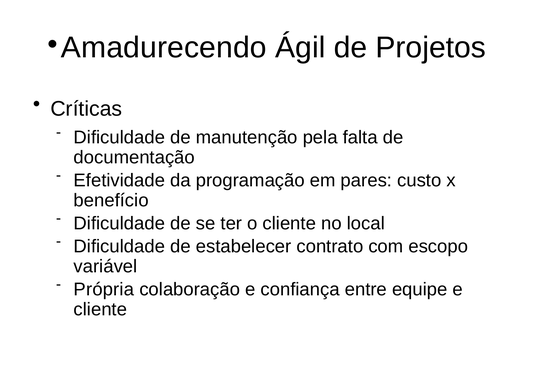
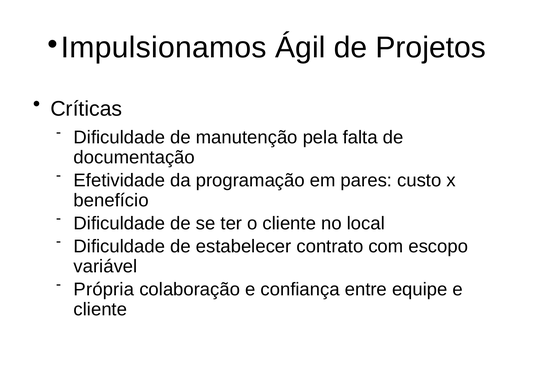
Amadurecendo: Amadurecendo -> Impulsionamos
